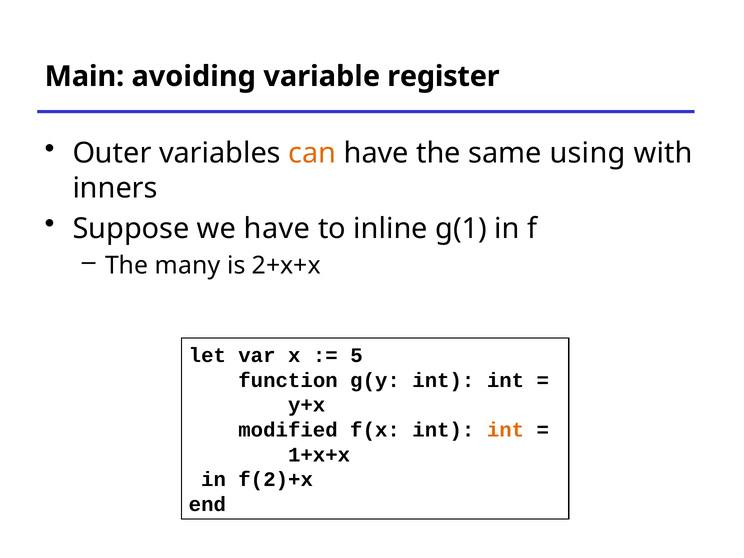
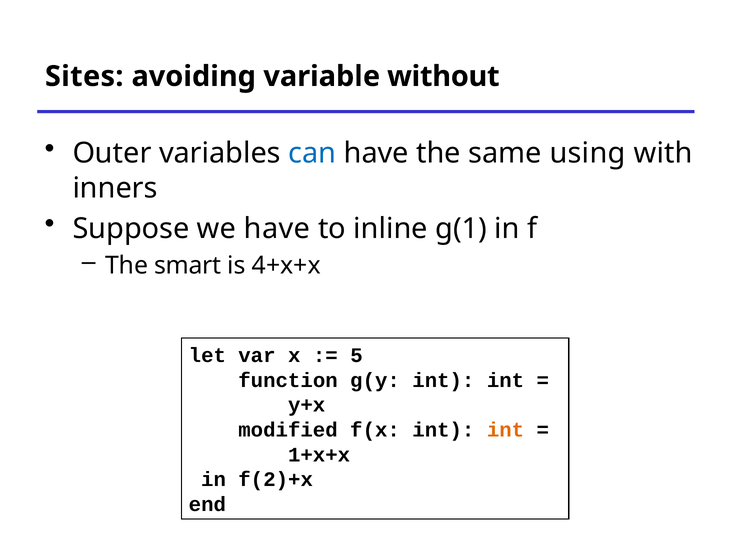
Main: Main -> Sites
register: register -> without
can colour: orange -> blue
many: many -> smart
2+x+x: 2+x+x -> 4+x+x
